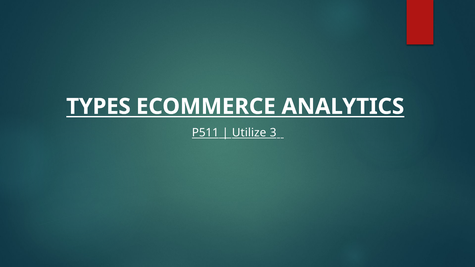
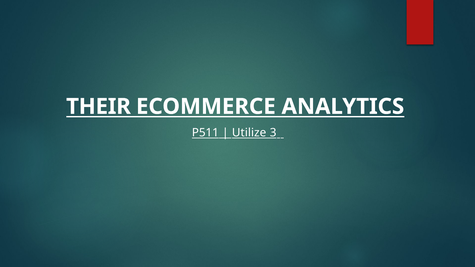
TYPES: TYPES -> THEIR
